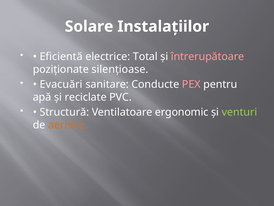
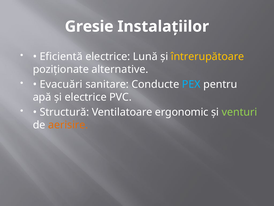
Solare: Solare -> Gresie
Total: Total -> Lună
întrerupătoare colour: pink -> yellow
silențioase: silențioase -> alternative
PEX colour: pink -> light blue
și reciclate: reciclate -> electrice
